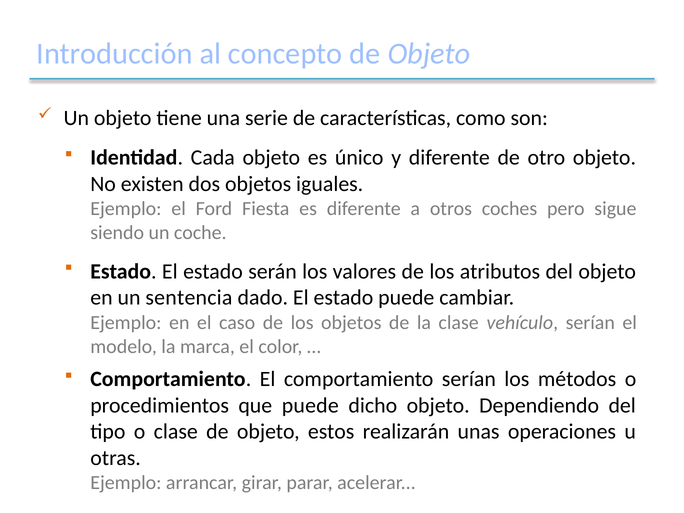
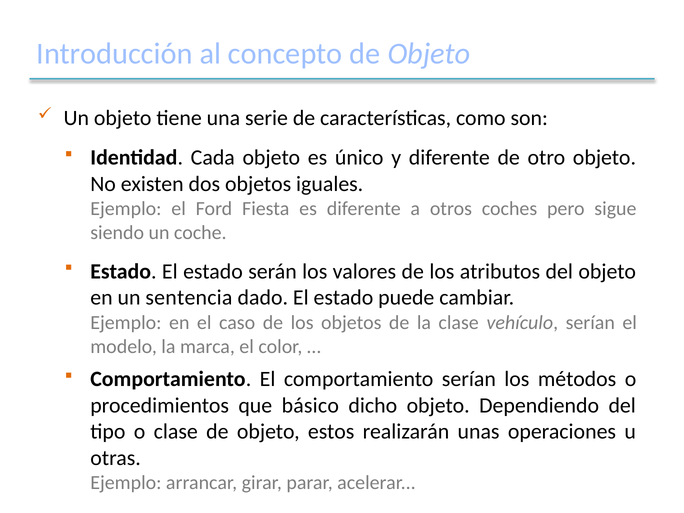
que puede: puede -> básico
